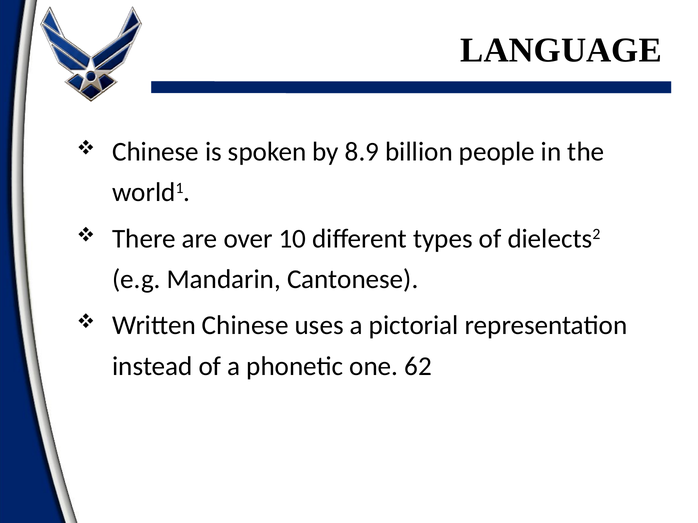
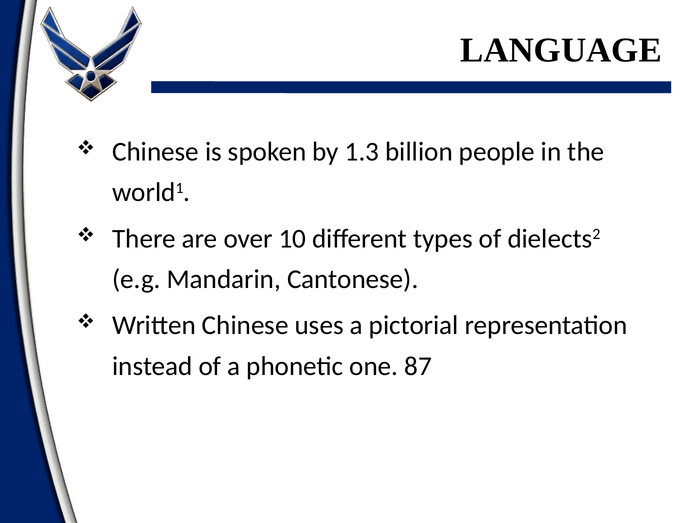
8.9: 8.9 -> 1.3
62: 62 -> 87
